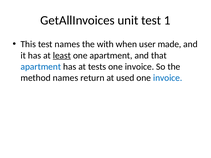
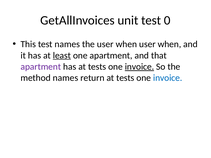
1: 1 -> 0
the with: with -> user
when user made: made -> when
apartment at (41, 67) colour: blue -> purple
invoice at (139, 67) underline: none -> present
return at used: used -> tests
